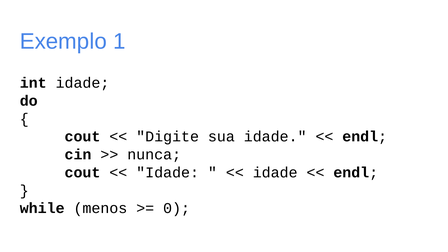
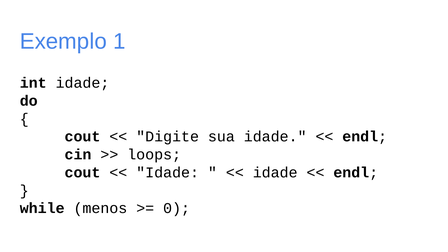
nunca: nunca -> loops
